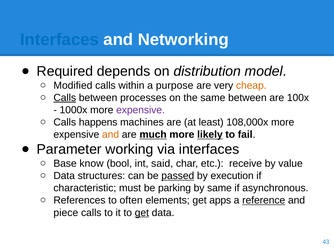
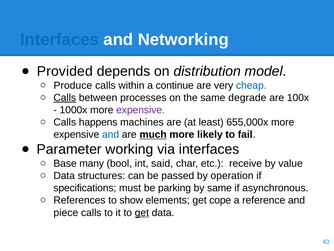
Required: Required -> Provided
Modified: Modified -> Produce
purpose: purpose -> continue
cheap colour: orange -> blue
same between: between -> degrade
108,000x: 108,000x -> 655,000x
and at (111, 134) colour: orange -> blue
likely underline: present -> none
know: know -> many
passed underline: present -> none
execution: execution -> operation
characteristic: characteristic -> specifications
often: often -> show
apps: apps -> cope
reference underline: present -> none
